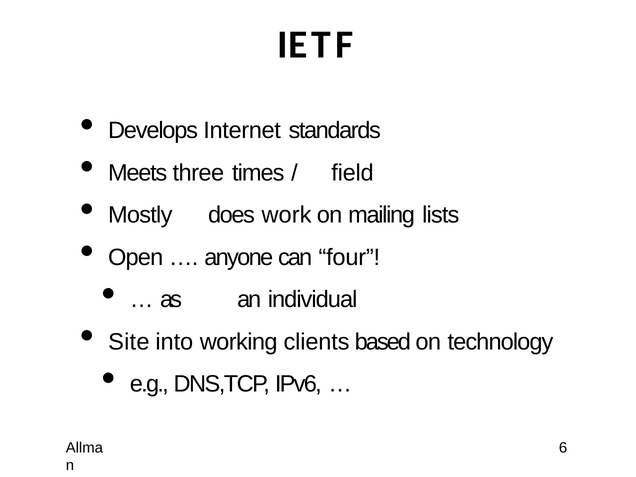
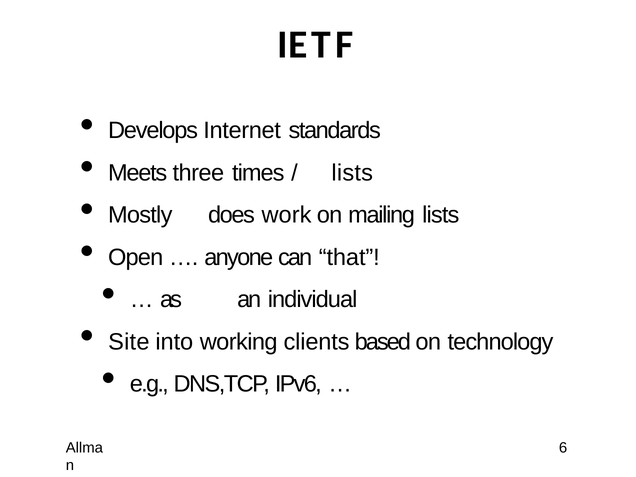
field at (352, 173): field -> lists
four: four -> that
